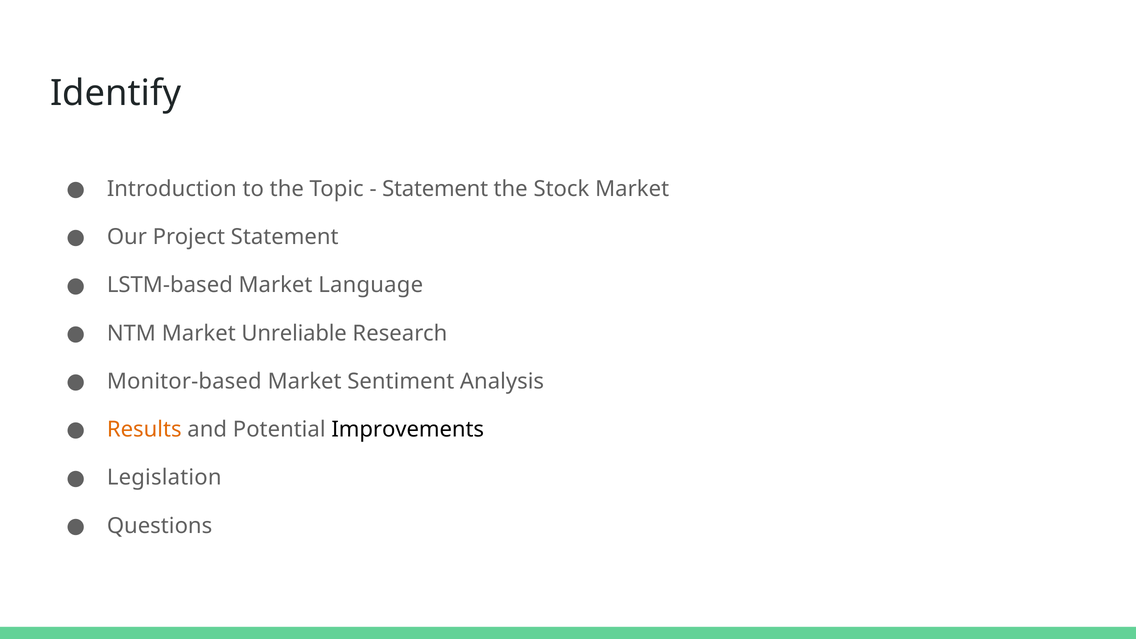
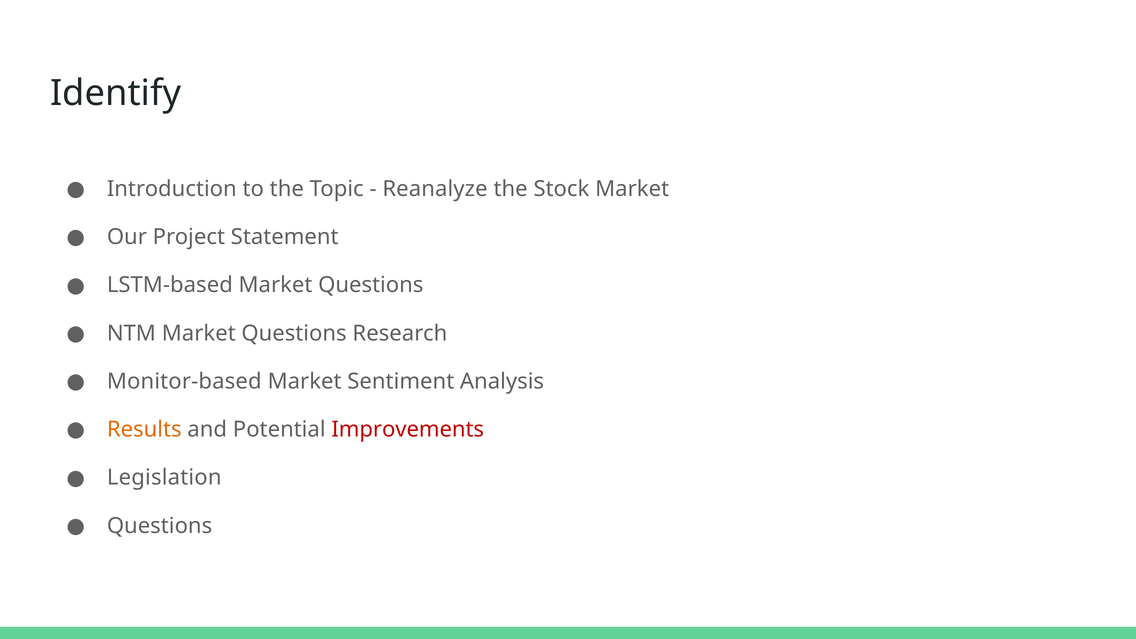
Statement at (435, 189): Statement -> Reanalyze
LSTM-based Market Language: Language -> Questions
NTM Market Unreliable: Unreliable -> Questions
Improvements colour: black -> red
